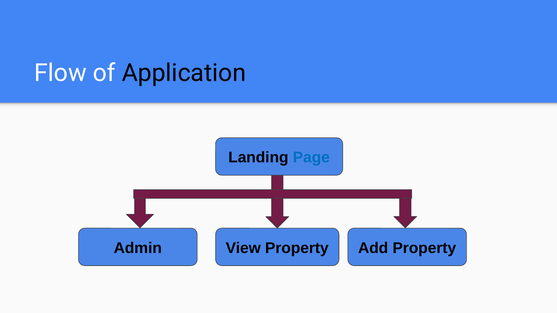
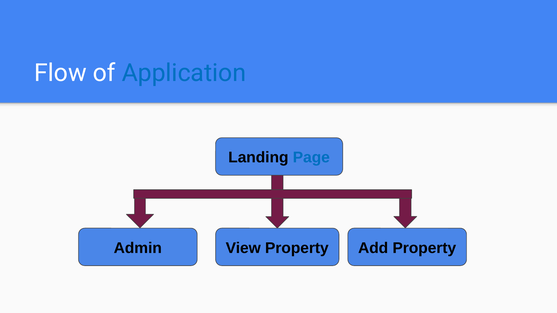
Application colour: black -> blue
